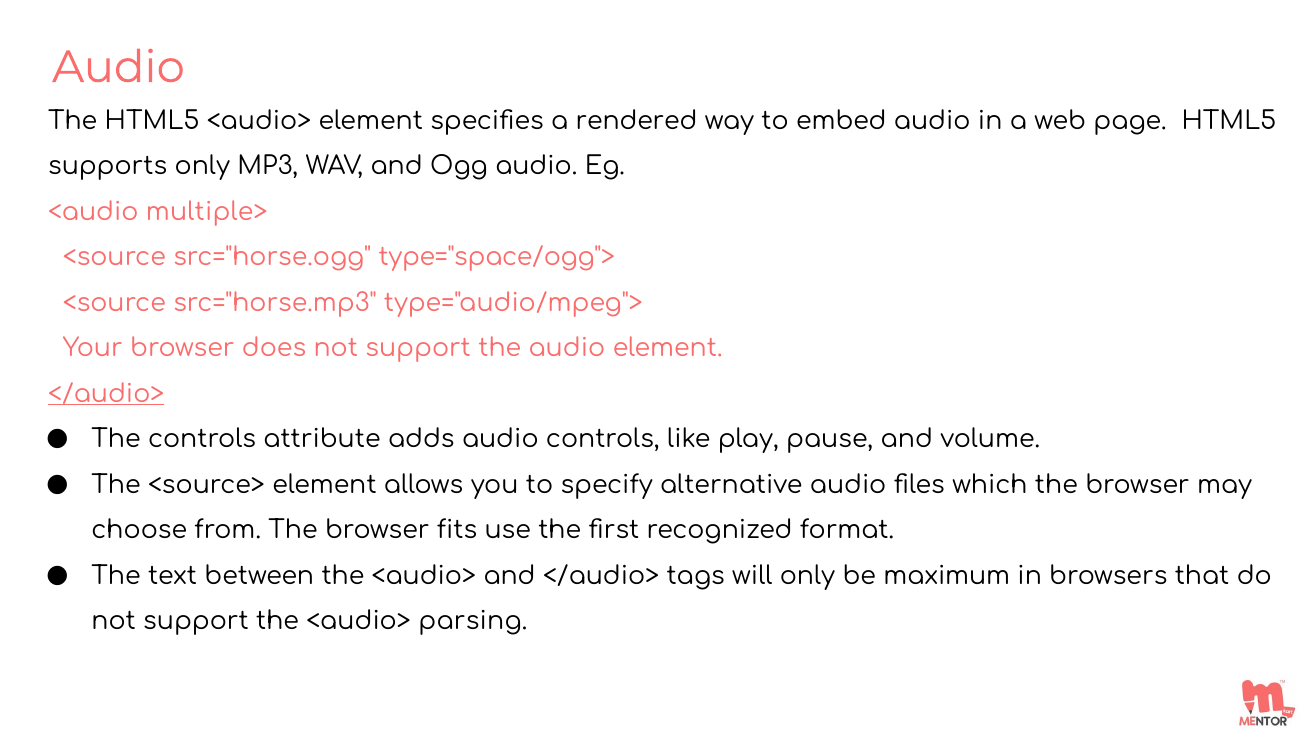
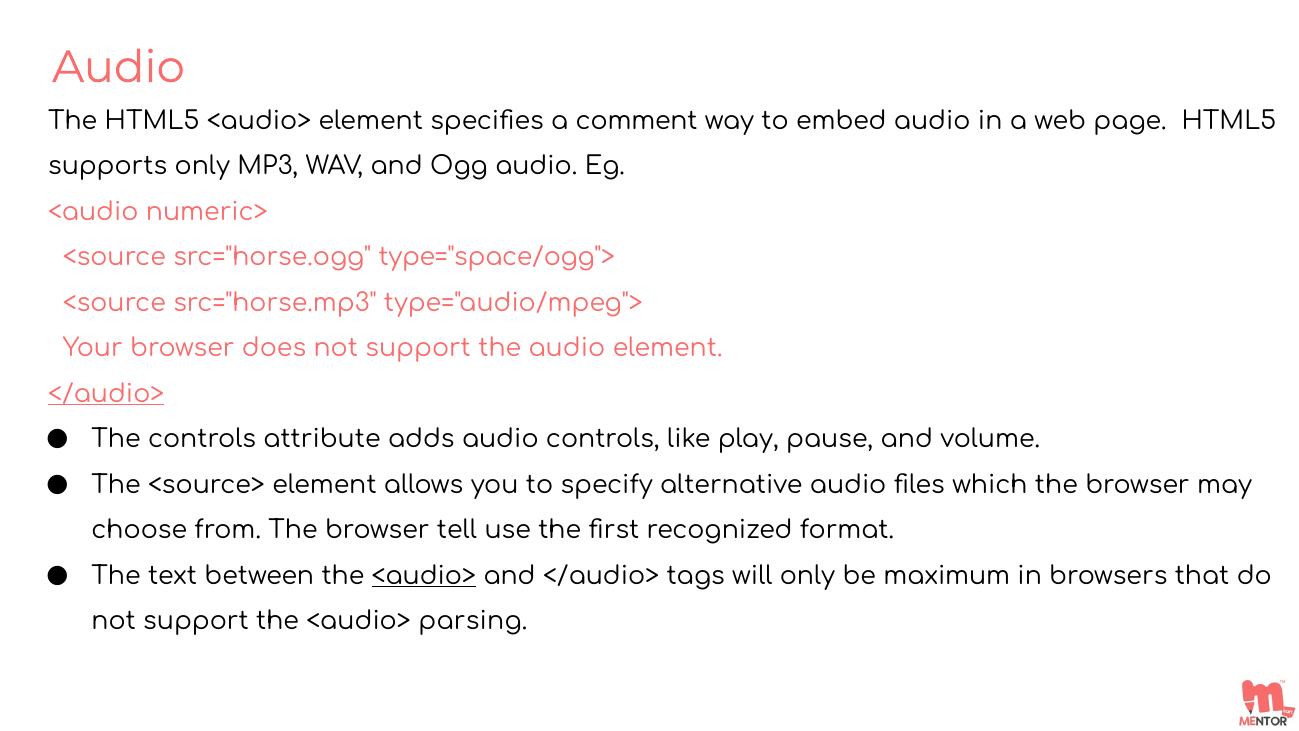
rendered: rendered -> comment
multiple>: multiple> -> numeric>
fits: fits -> tell
<audio> at (424, 575) underline: none -> present
